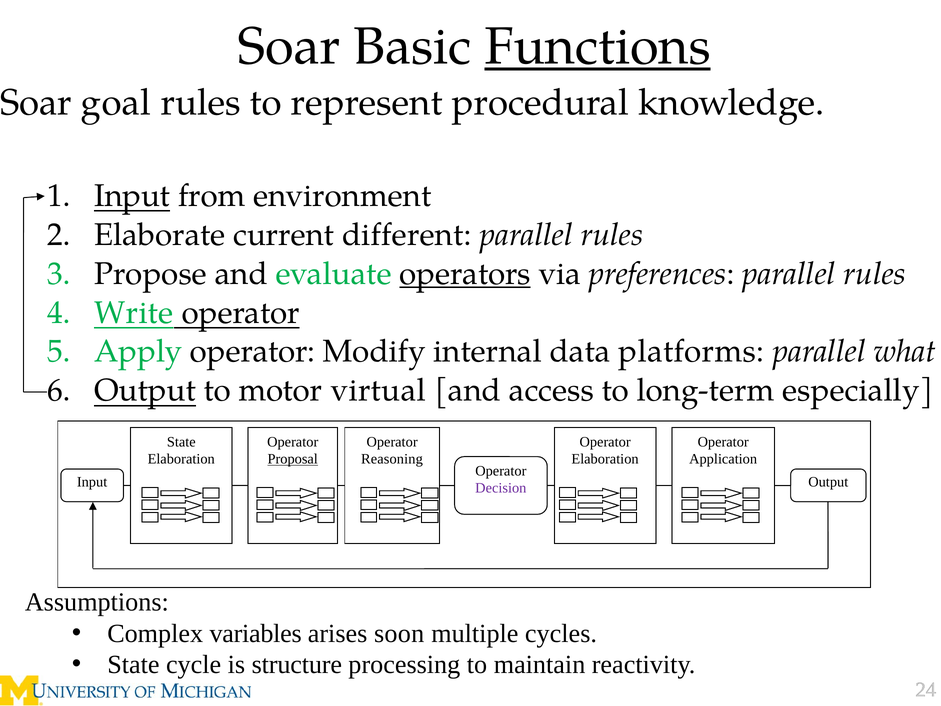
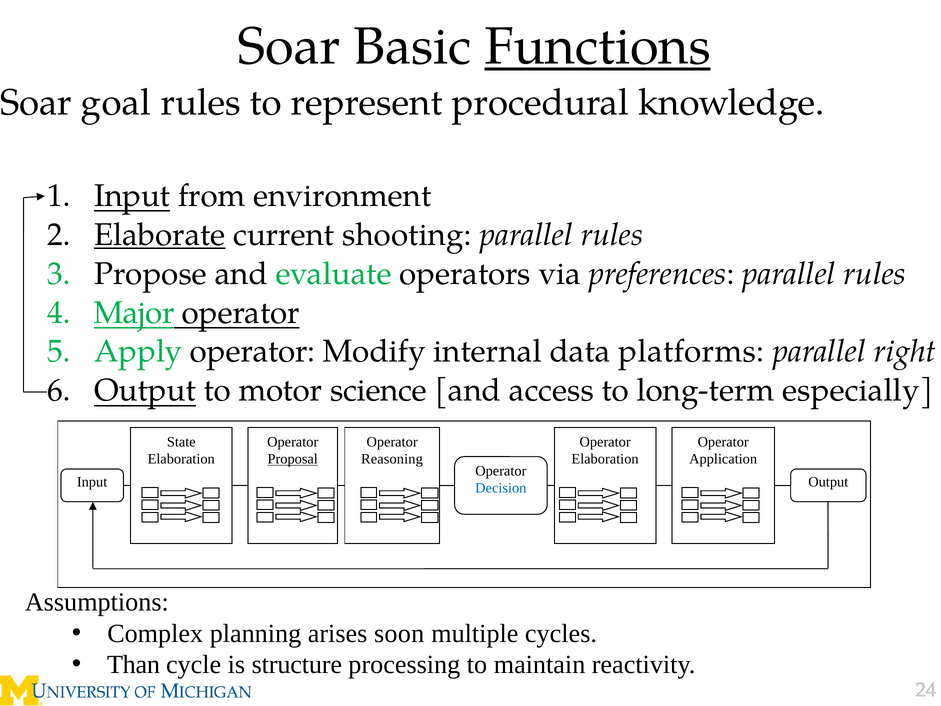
Elaborate underline: none -> present
different: different -> shooting
operators underline: present -> none
Write: Write -> Major
what: what -> right
virtual: virtual -> science
Decision colour: purple -> blue
variables: variables -> planning
State at (133, 665): State -> Than
